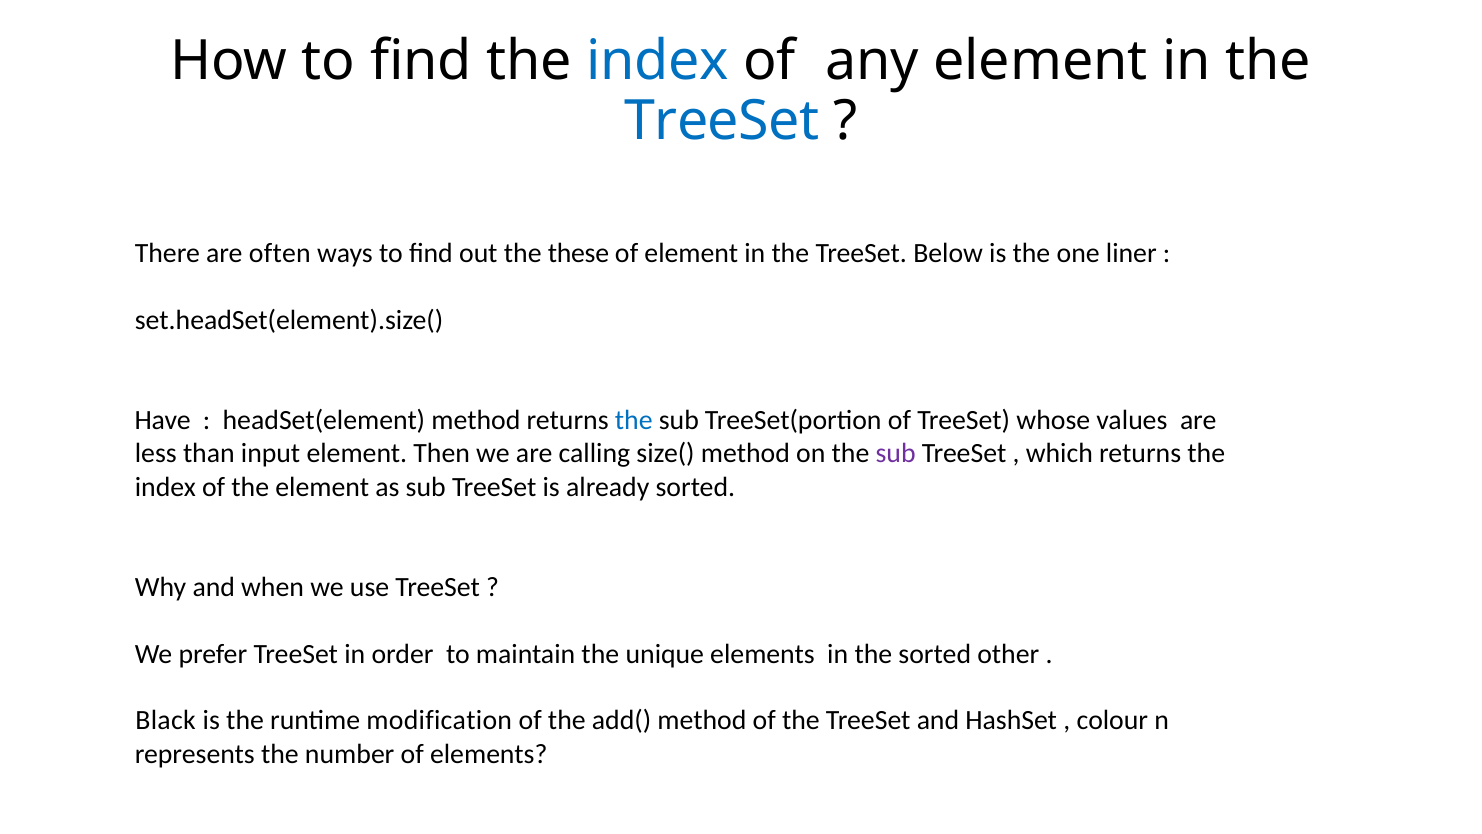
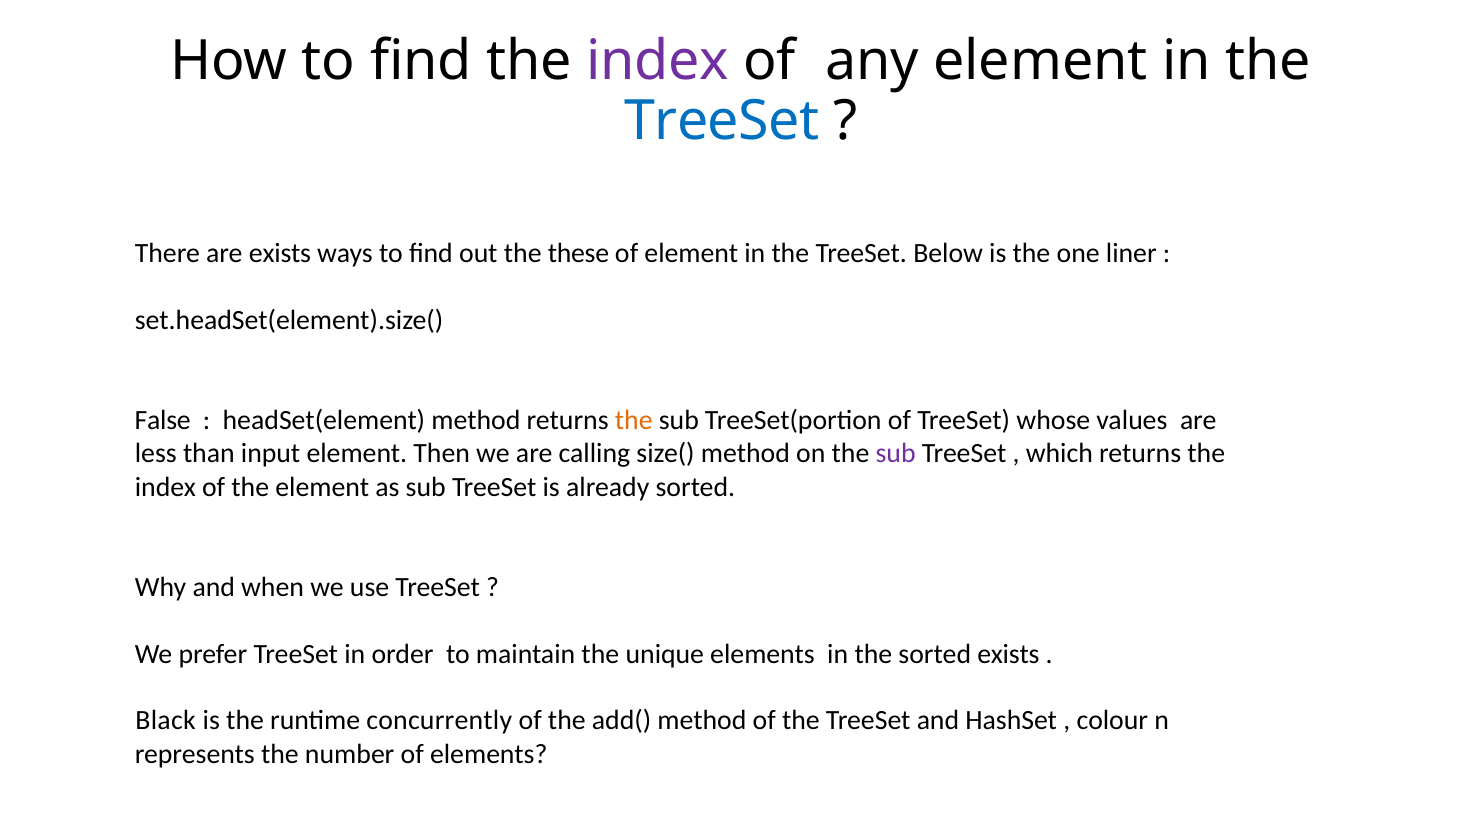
index at (658, 61) colour: blue -> purple
are often: often -> exists
Have: Have -> False
the at (634, 420) colour: blue -> orange
sorted other: other -> exists
modification: modification -> concurrently
